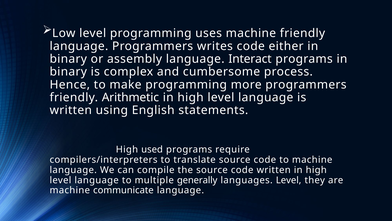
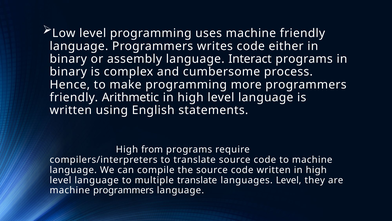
used: used -> from
multiple generally: generally -> translate
machine communicate: communicate -> programmers
